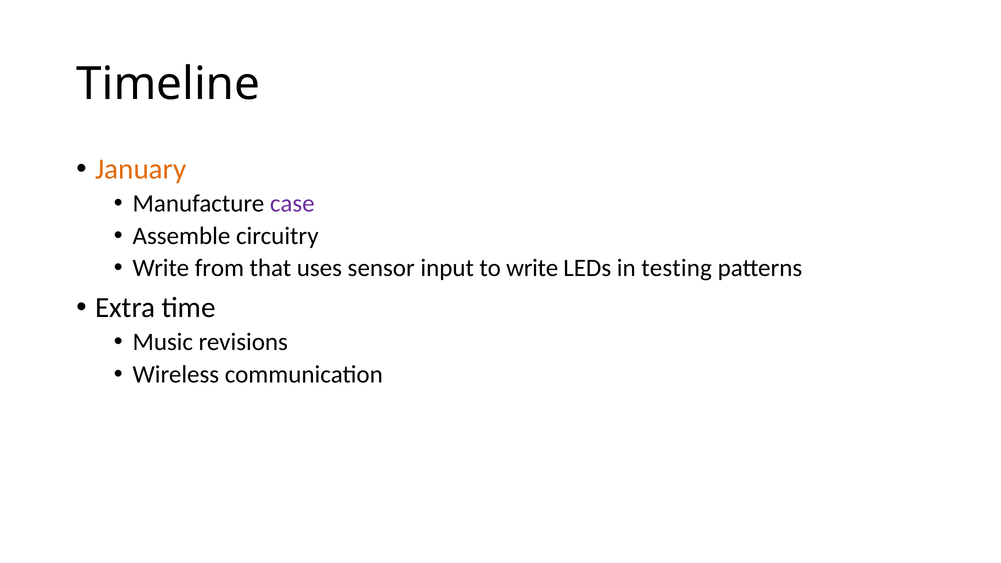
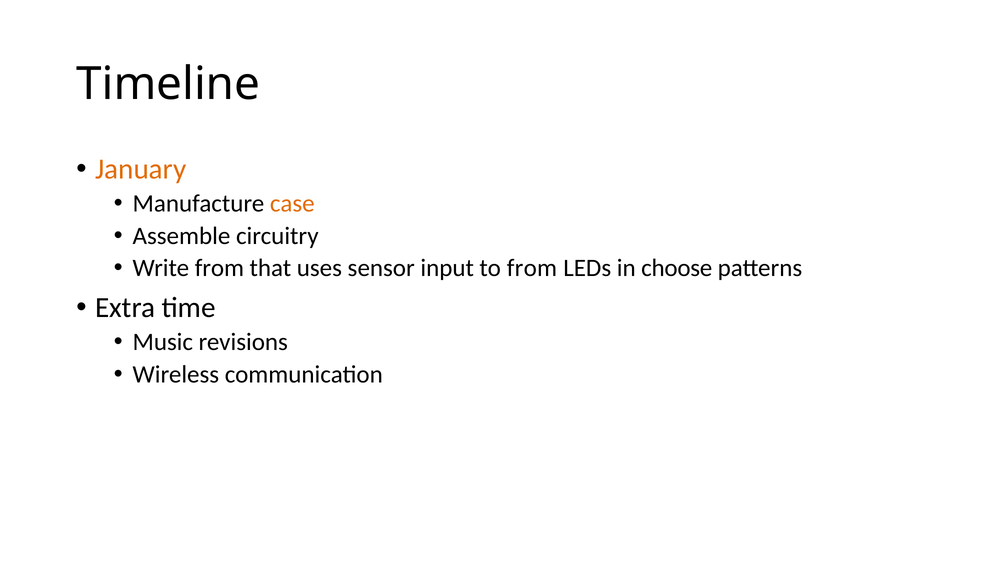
case colour: purple -> orange
to write: write -> from
testing: testing -> choose
